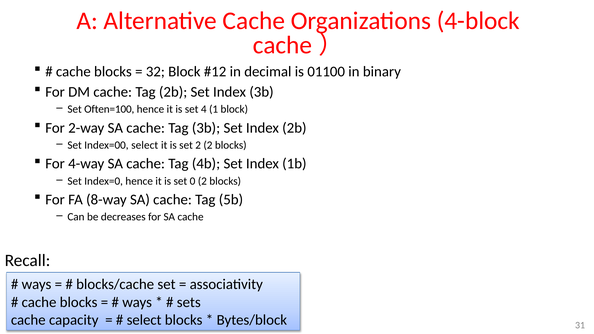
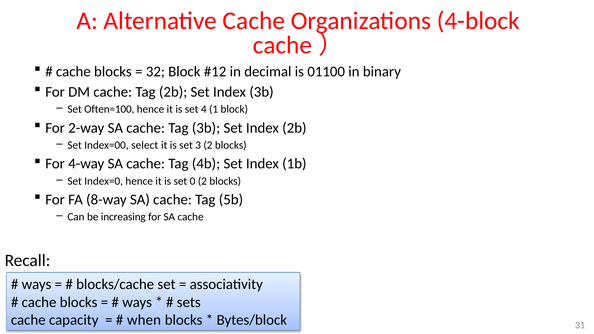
set 2: 2 -> 3
decreases: decreases -> increasing
select at (144, 320): select -> when
